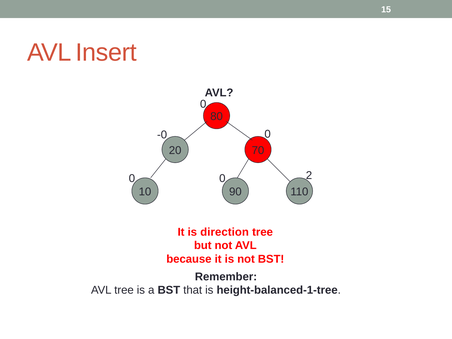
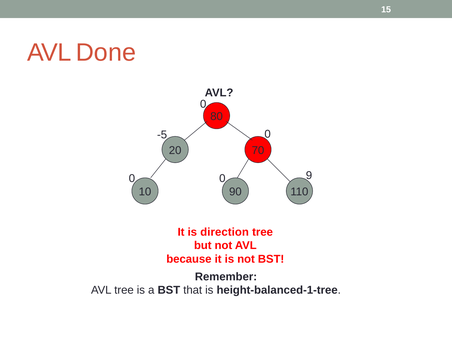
Insert: Insert -> Done
-0: -0 -> -5
2: 2 -> 9
